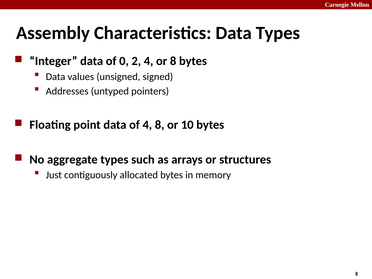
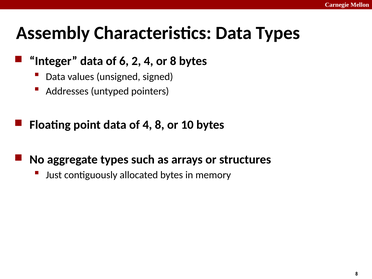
0: 0 -> 6
